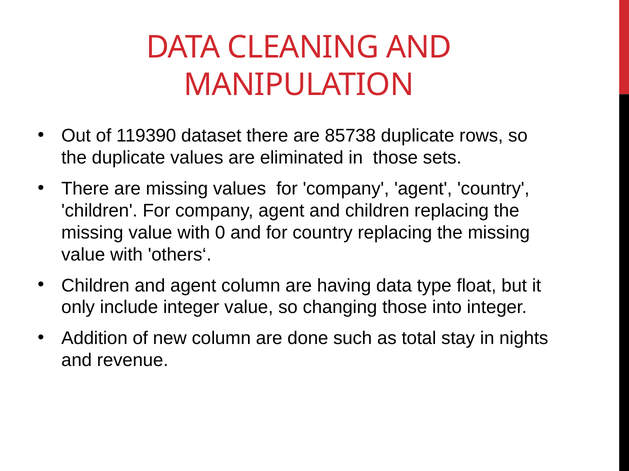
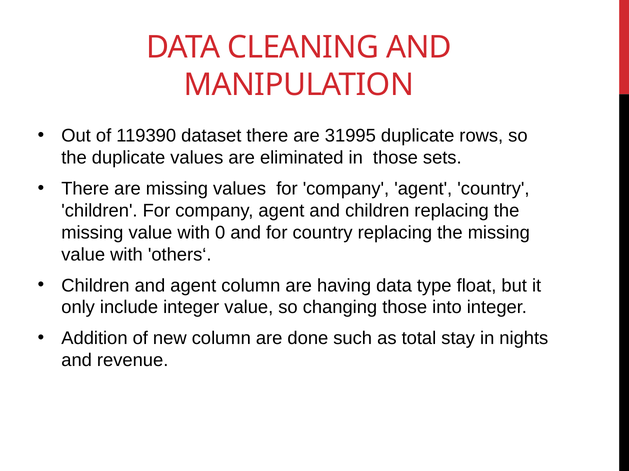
85738: 85738 -> 31995
